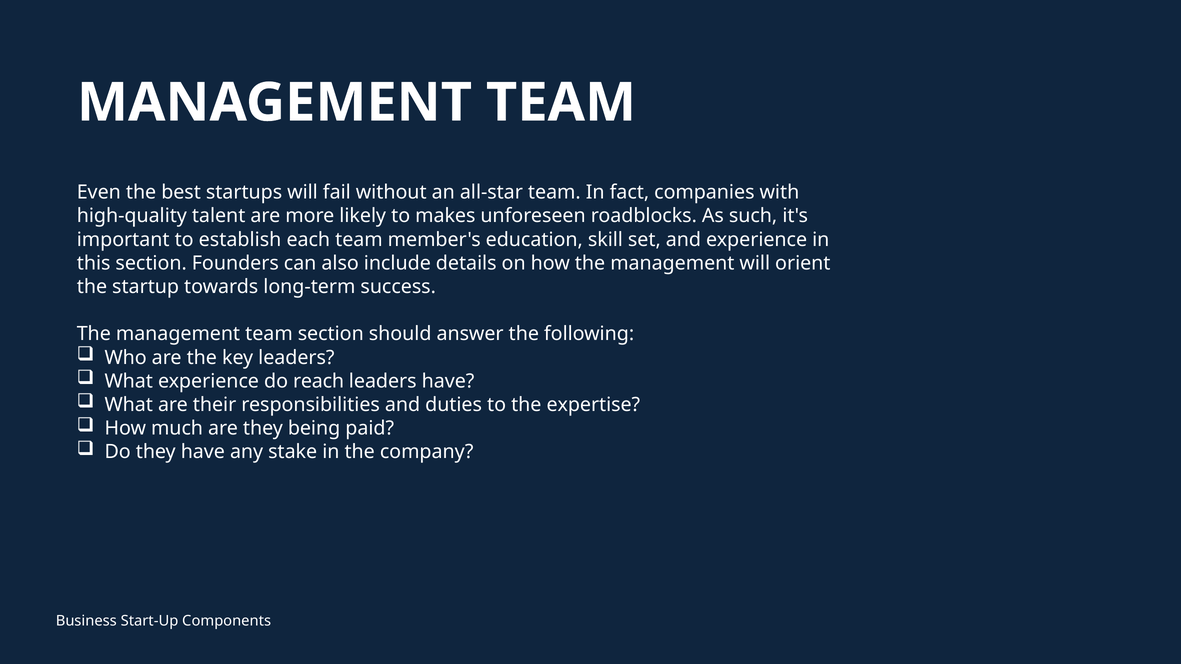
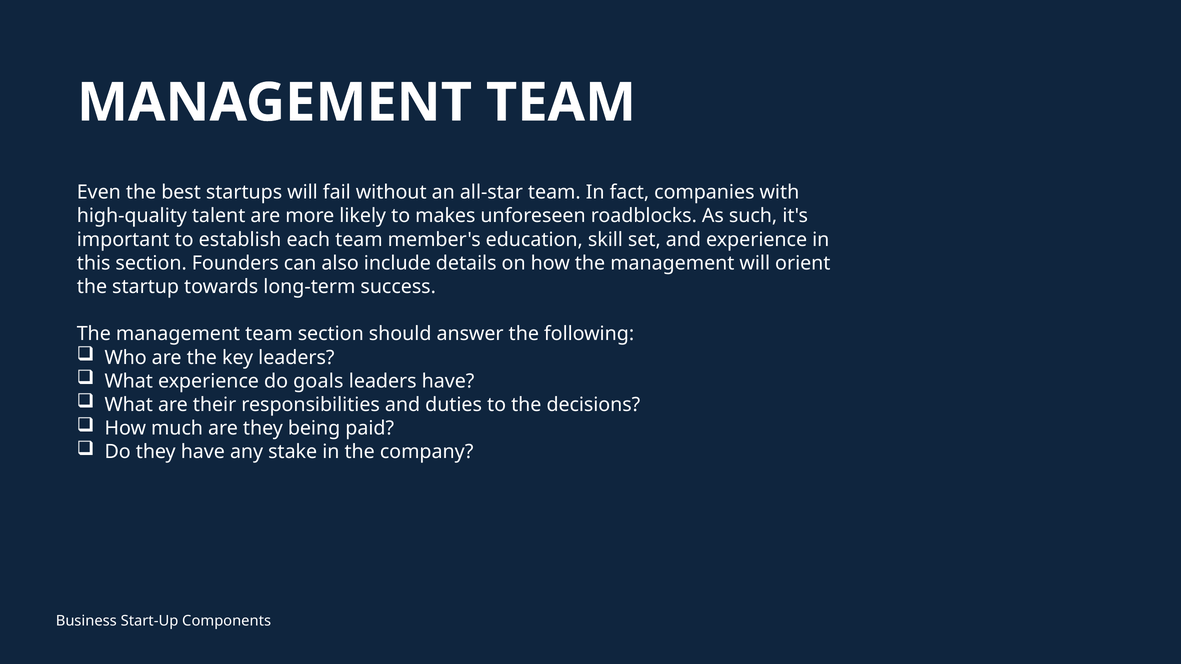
reach: reach -> goals
expertise: expertise -> decisions
